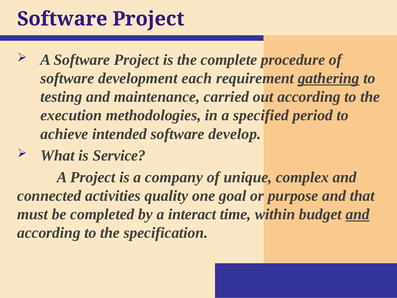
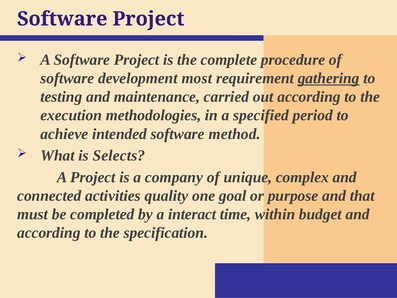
each: each -> most
develop: develop -> method
Service: Service -> Selects
and at (358, 214) underline: present -> none
